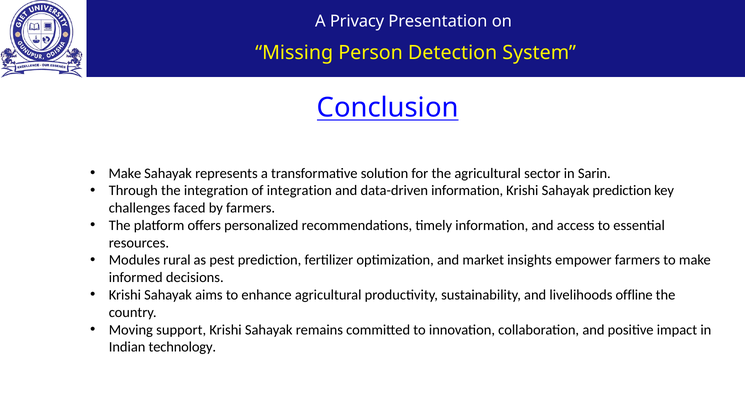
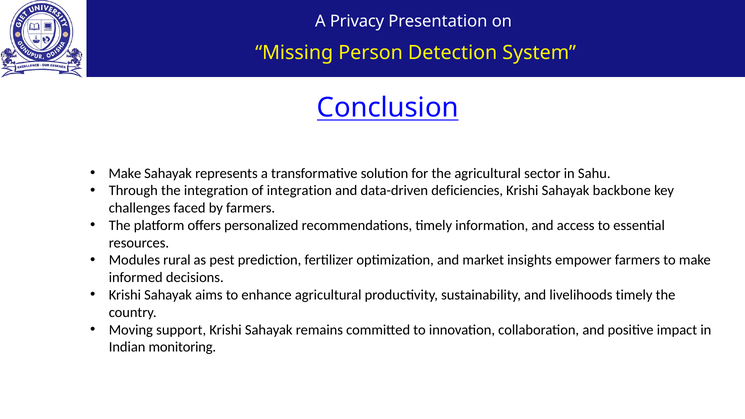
Sarin: Sarin -> Sahu
data-driven information: information -> deficiencies
Sahayak prediction: prediction -> backbone
livelihoods offline: offline -> timely
technology: technology -> monitoring
